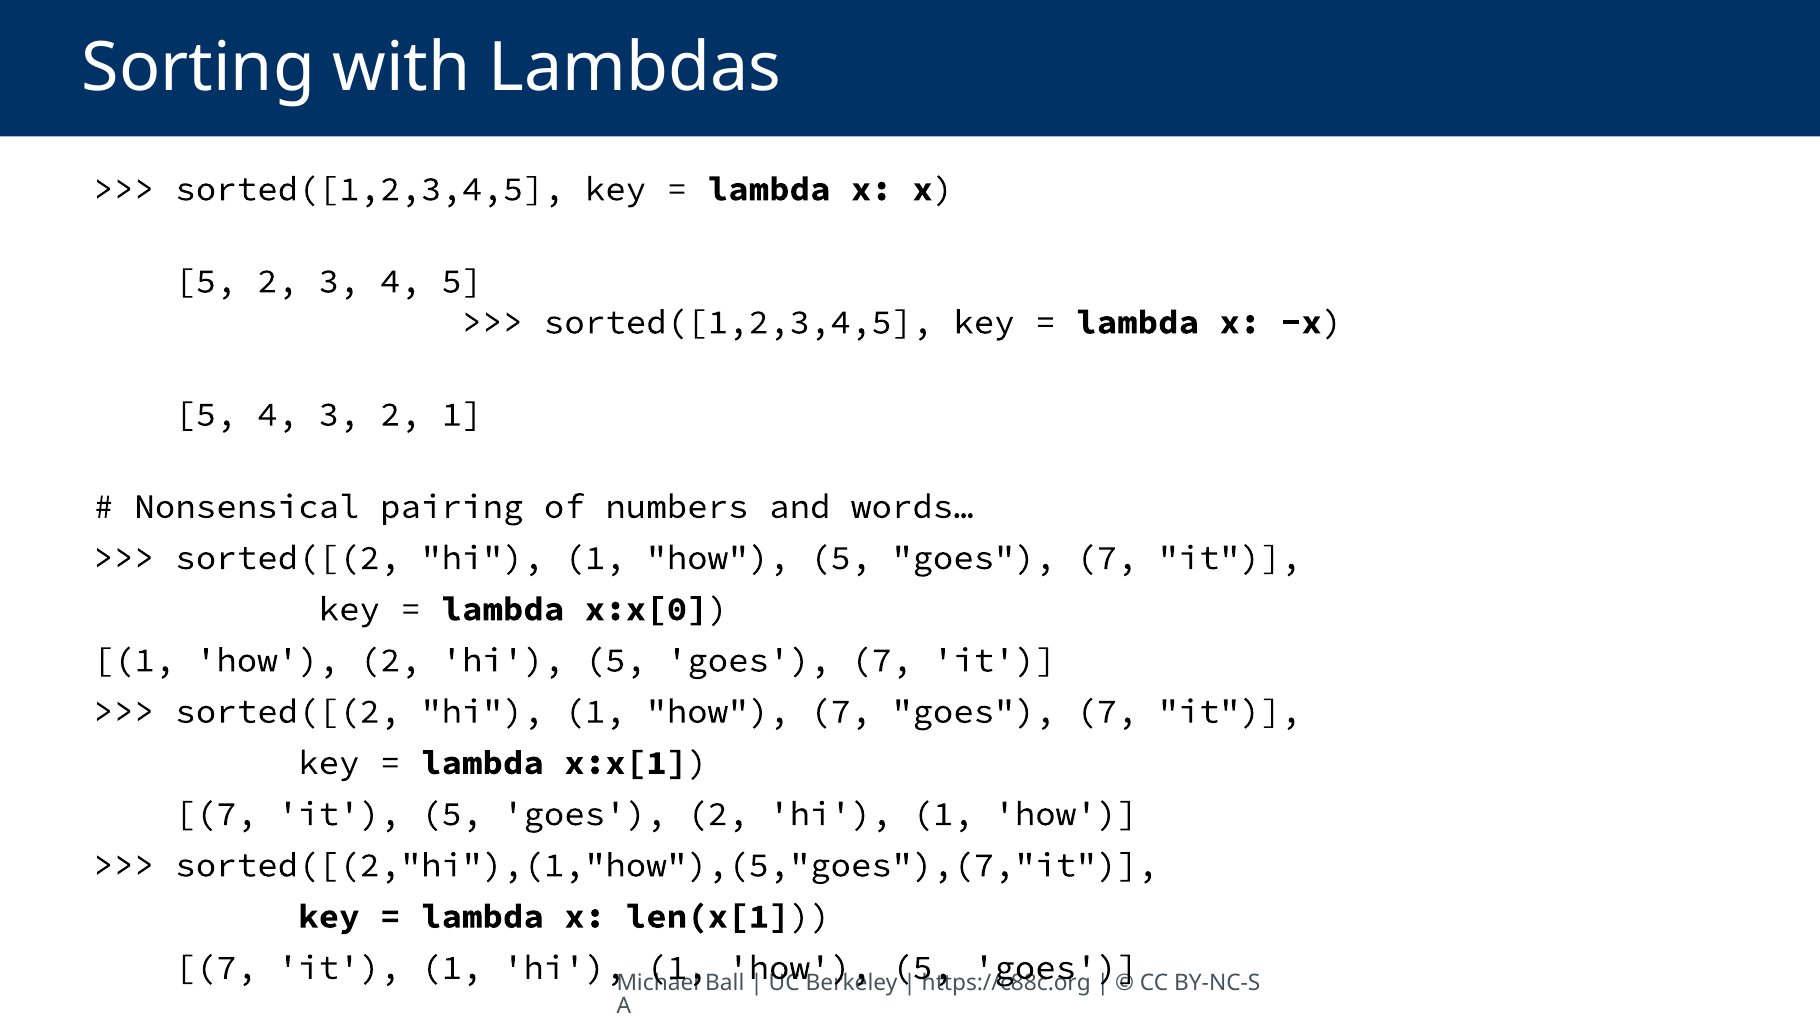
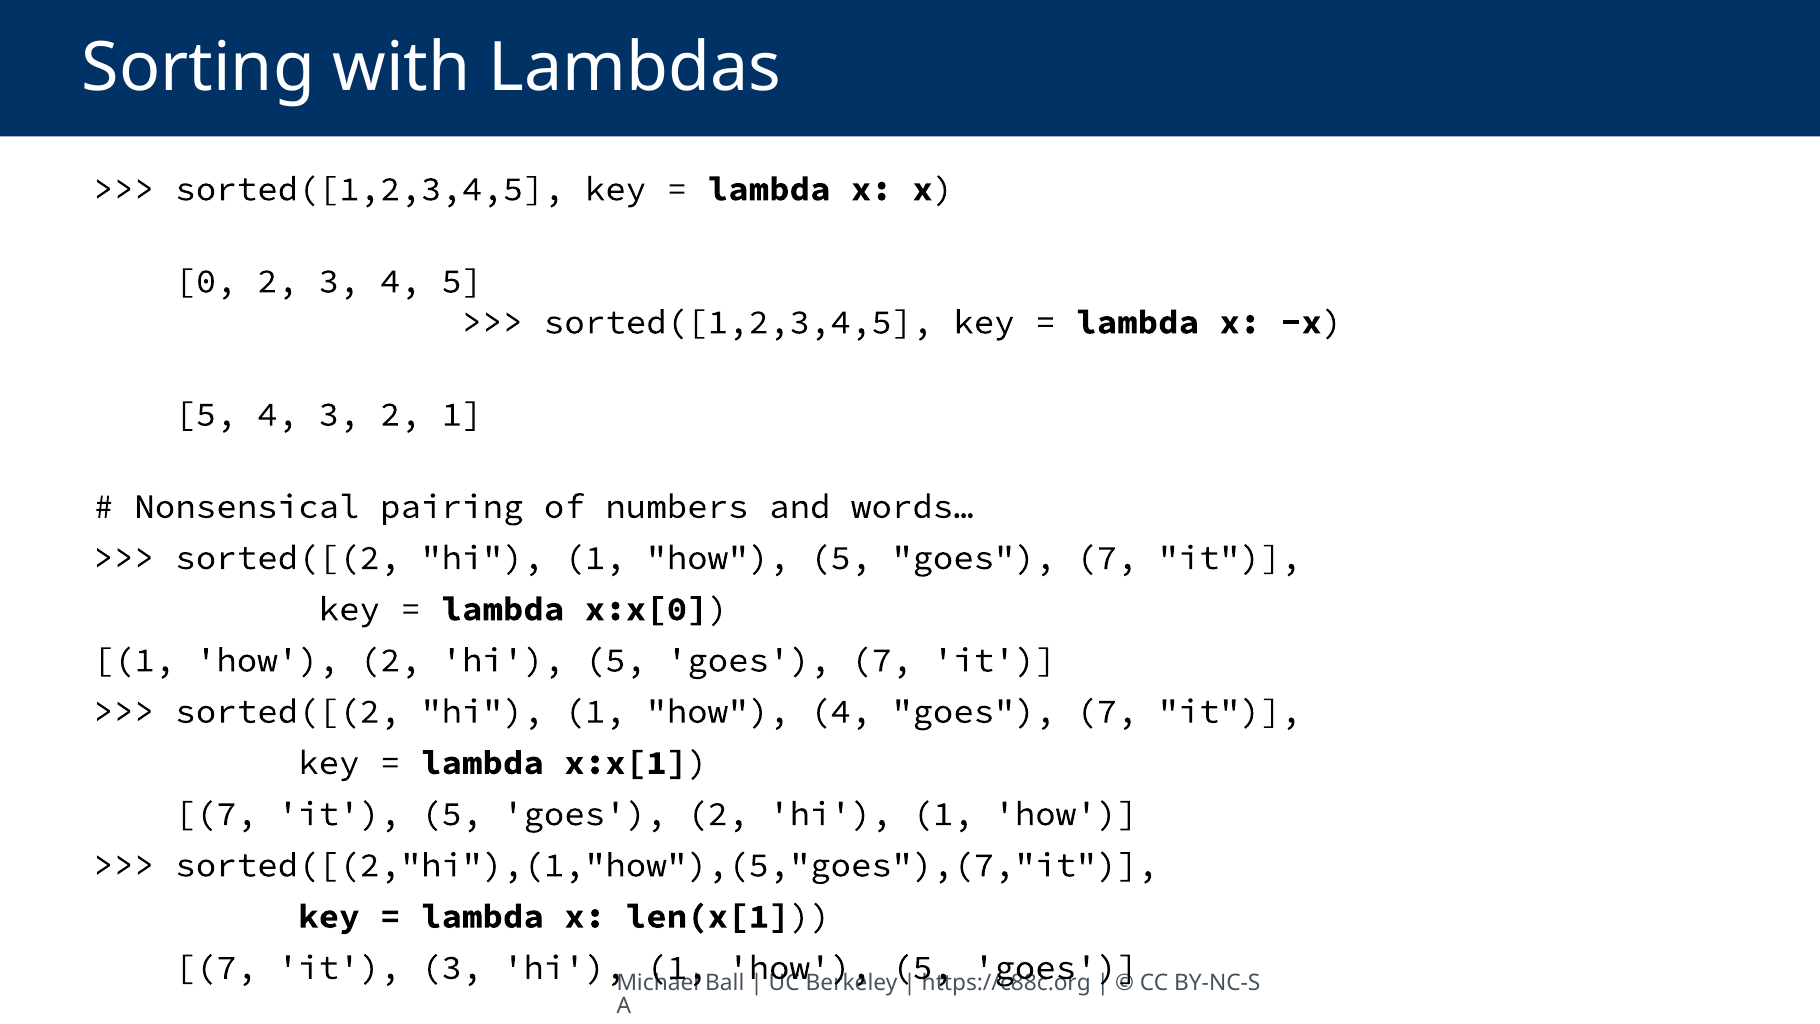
5 at (206, 281): 5 -> 0
how 7: 7 -> 4
it 1: 1 -> 3
